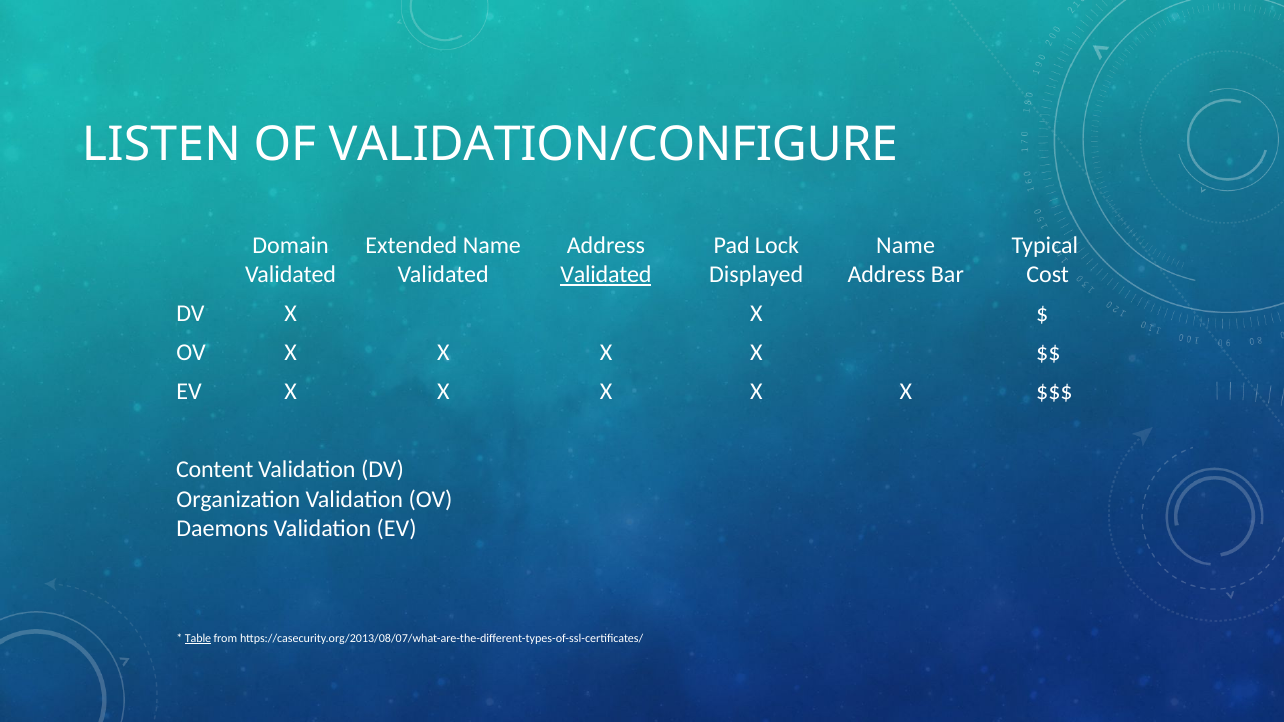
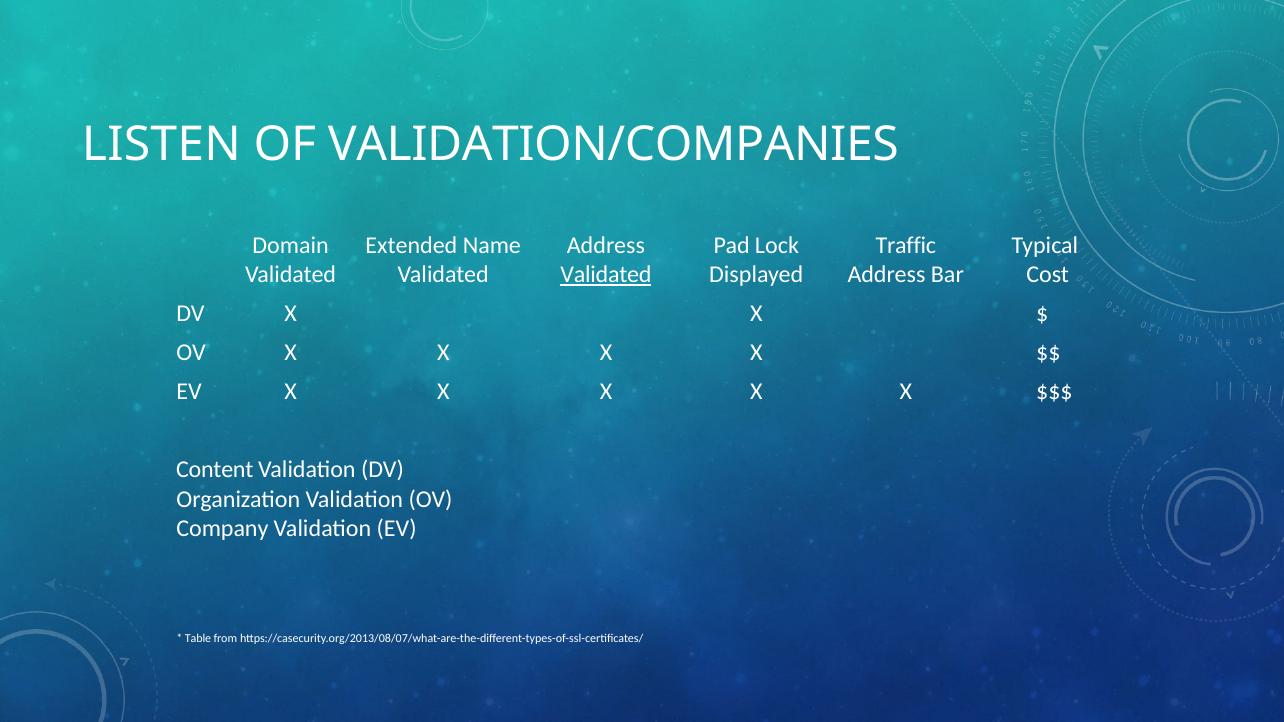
VALIDATION/CONFIGURE: VALIDATION/CONFIGURE -> VALIDATION/COMPANIES
Name at (906, 245): Name -> Traffic
Daemons: Daemons -> Company
Table underline: present -> none
